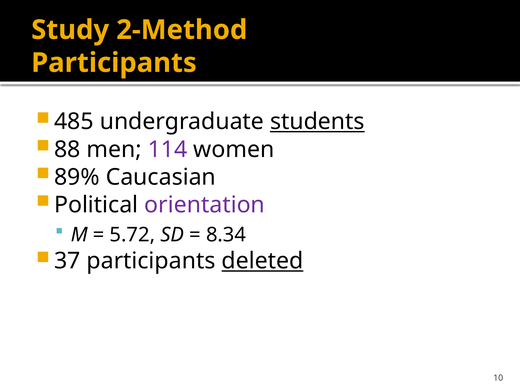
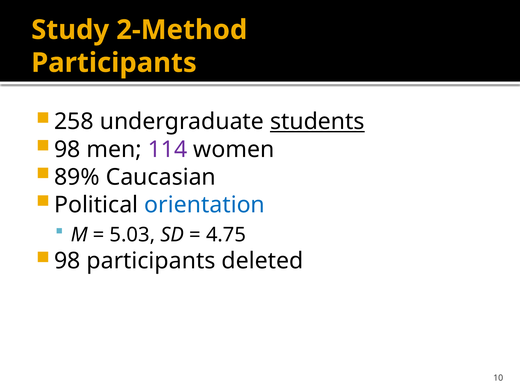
485: 485 -> 258
88 at (67, 149): 88 -> 98
orientation colour: purple -> blue
5.72: 5.72 -> 5.03
8.34: 8.34 -> 4.75
37 at (67, 261): 37 -> 98
deleted underline: present -> none
